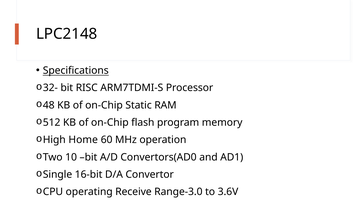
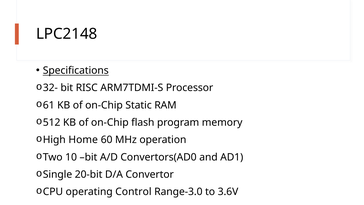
48: 48 -> 61
16-bit: 16-bit -> 20-bit
Receive: Receive -> Control
